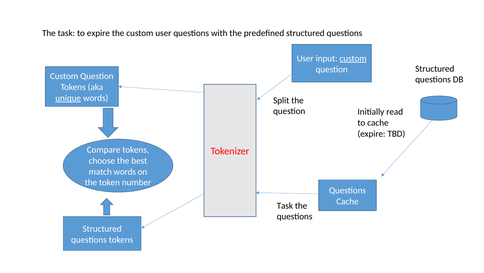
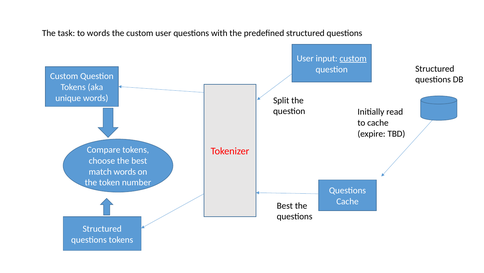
to expire: expire -> words
unique underline: present -> none
Task at (285, 205): Task -> Best
